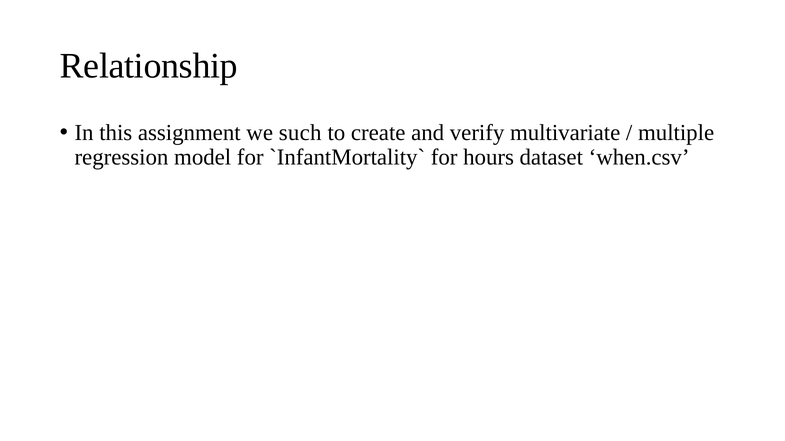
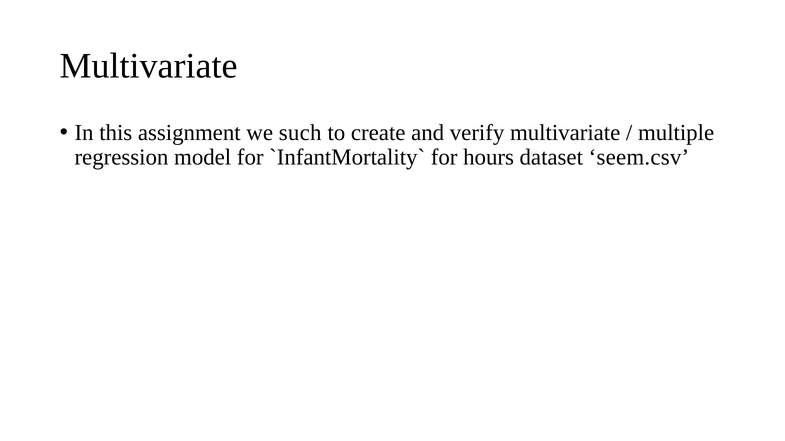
Relationship at (149, 66): Relationship -> Multivariate
when.csv: when.csv -> seem.csv
